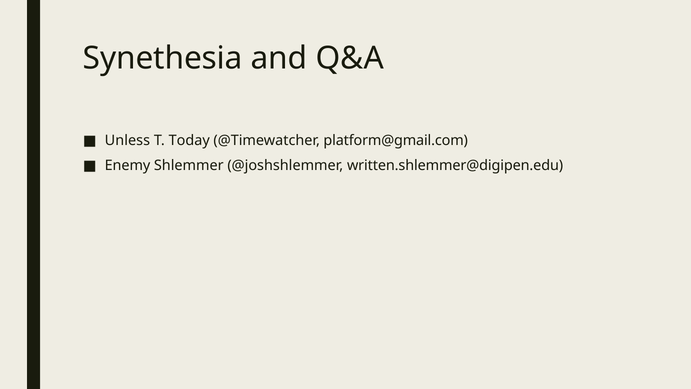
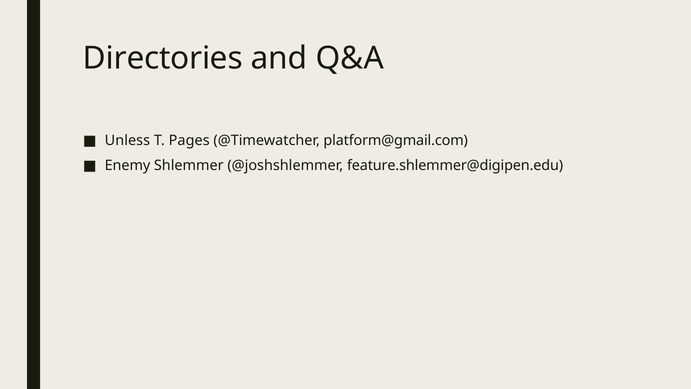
Synethesia: Synethesia -> Directories
Today: Today -> Pages
written.shlemmer@digipen.edu: written.shlemmer@digipen.edu -> feature.shlemmer@digipen.edu
